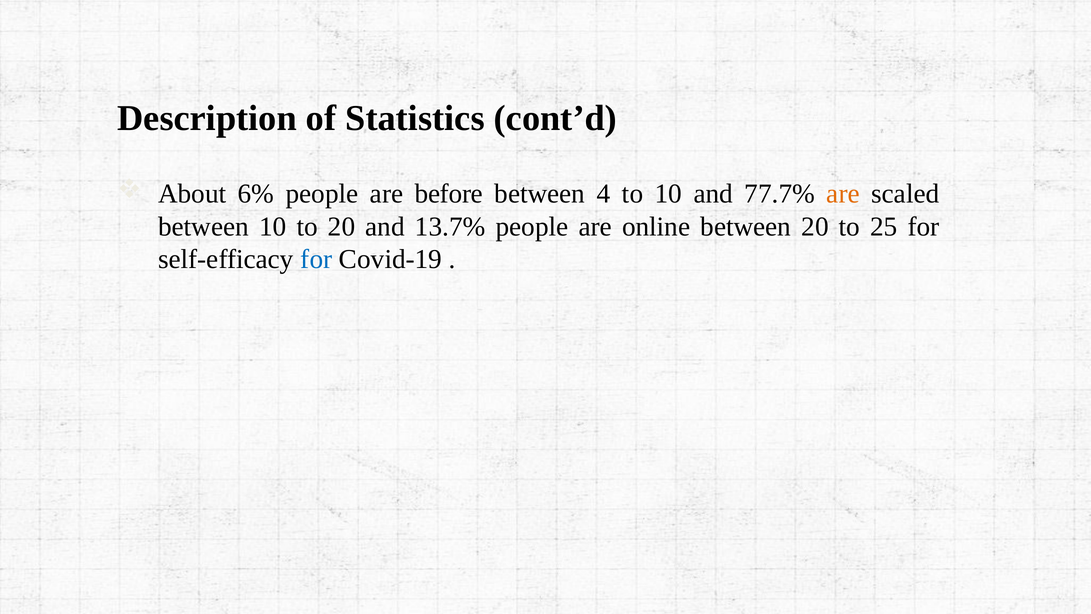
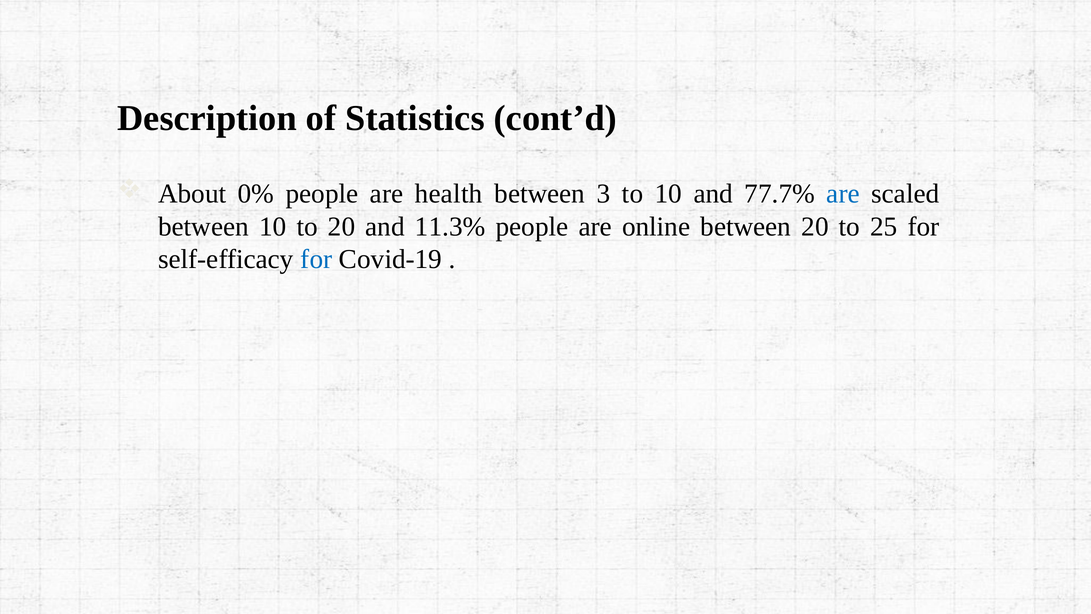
6%: 6% -> 0%
before: before -> health
4: 4 -> 3
are at (843, 194) colour: orange -> blue
13.7%: 13.7% -> 11.3%
